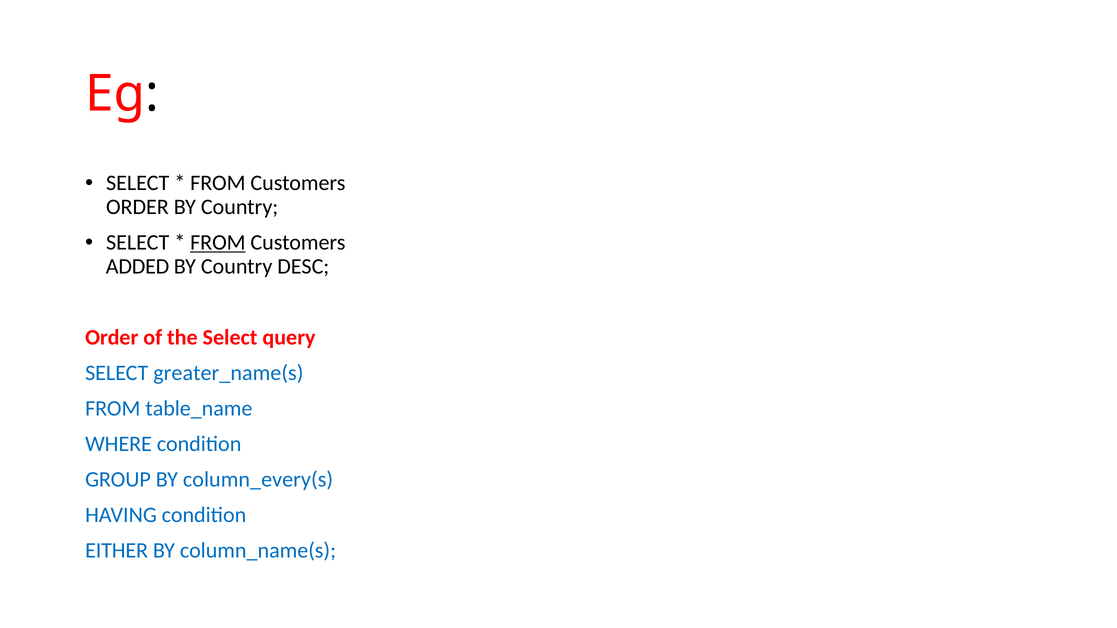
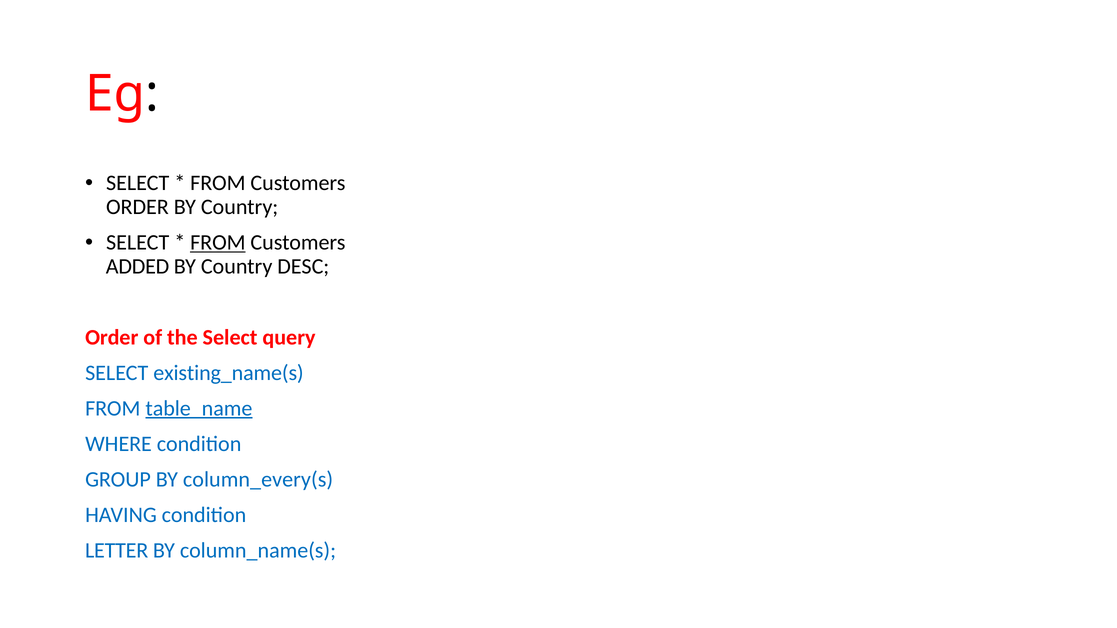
greater_name(s: greater_name(s -> existing_name(s
table_name underline: none -> present
EITHER: EITHER -> LETTER
